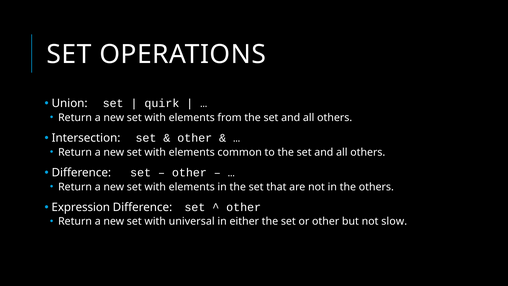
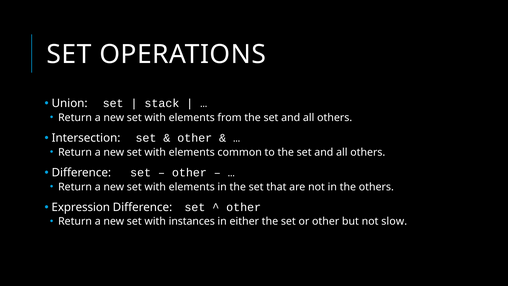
quirk: quirk -> stack
universal: universal -> instances
